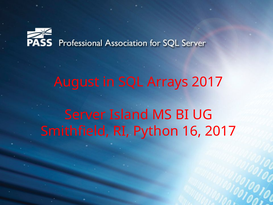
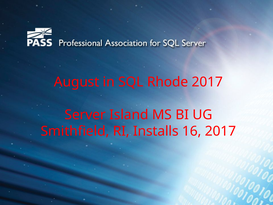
Arrays: Arrays -> Rhode
Python: Python -> Installs
